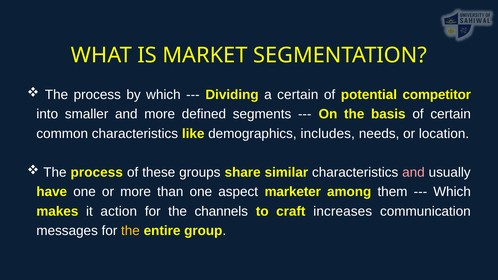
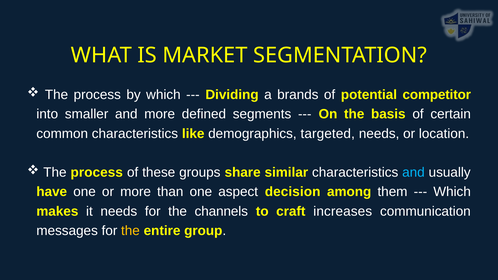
a certain: certain -> brands
includes: includes -> targeted
and at (413, 172) colour: pink -> light blue
marketer: marketer -> decision
it action: action -> needs
